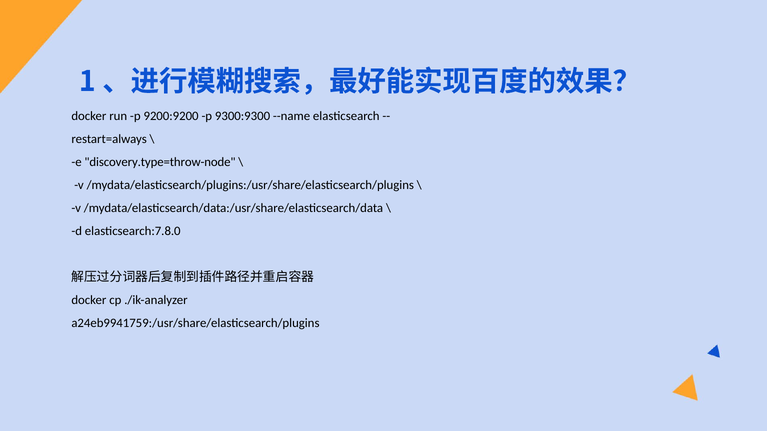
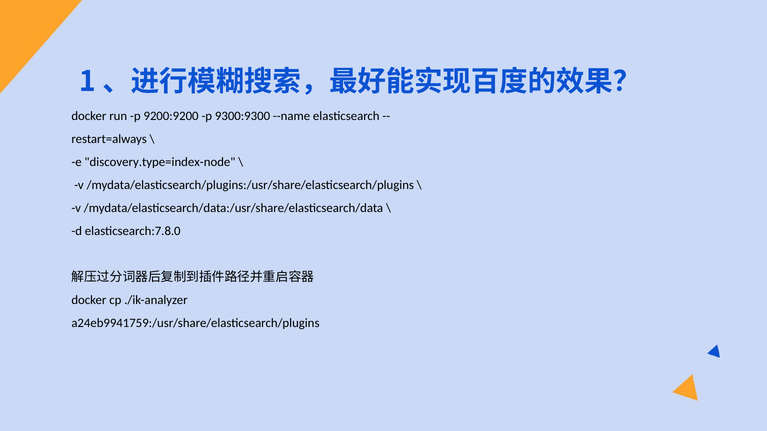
discovery.type=throw-node: discovery.type=throw-node -> discovery.type=index-node
